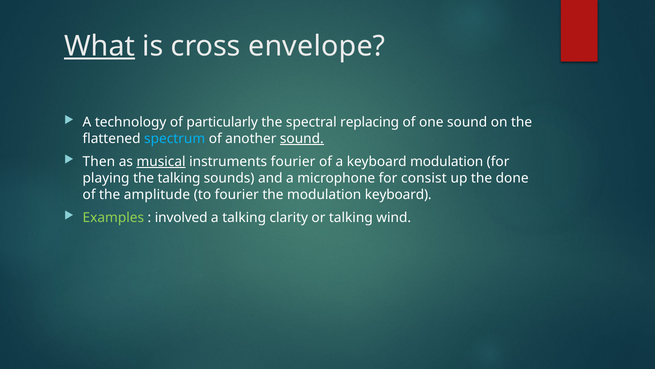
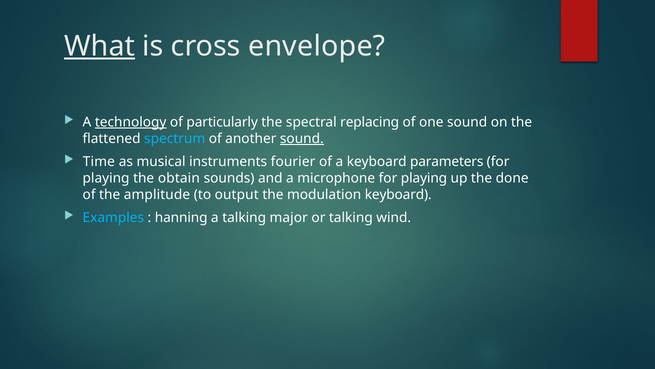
technology underline: none -> present
Then: Then -> Time
musical underline: present -> none
keyboard modulation: modulation -> parameters
the talking: talking -> obtain
microphone for consist: consist -> playing
to fourier: fourier -> output
Examples colour: light green -> light blue
involved: involved -> hanning
clarity: clarity -> major
